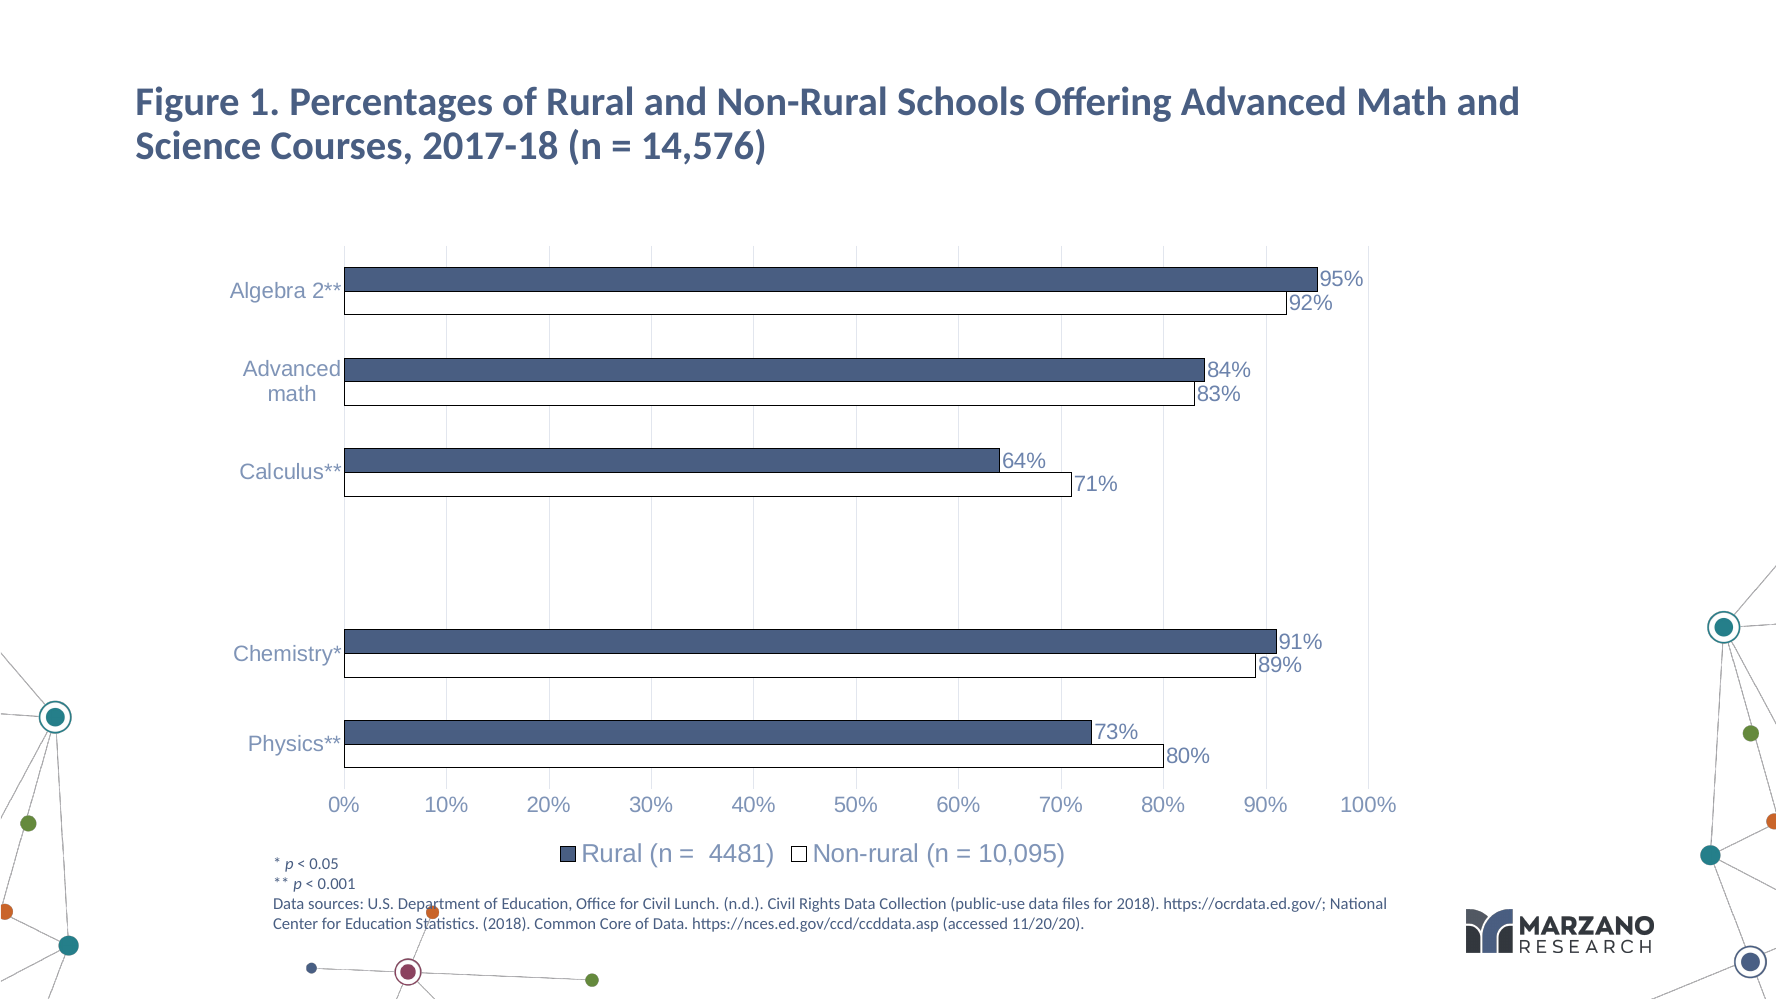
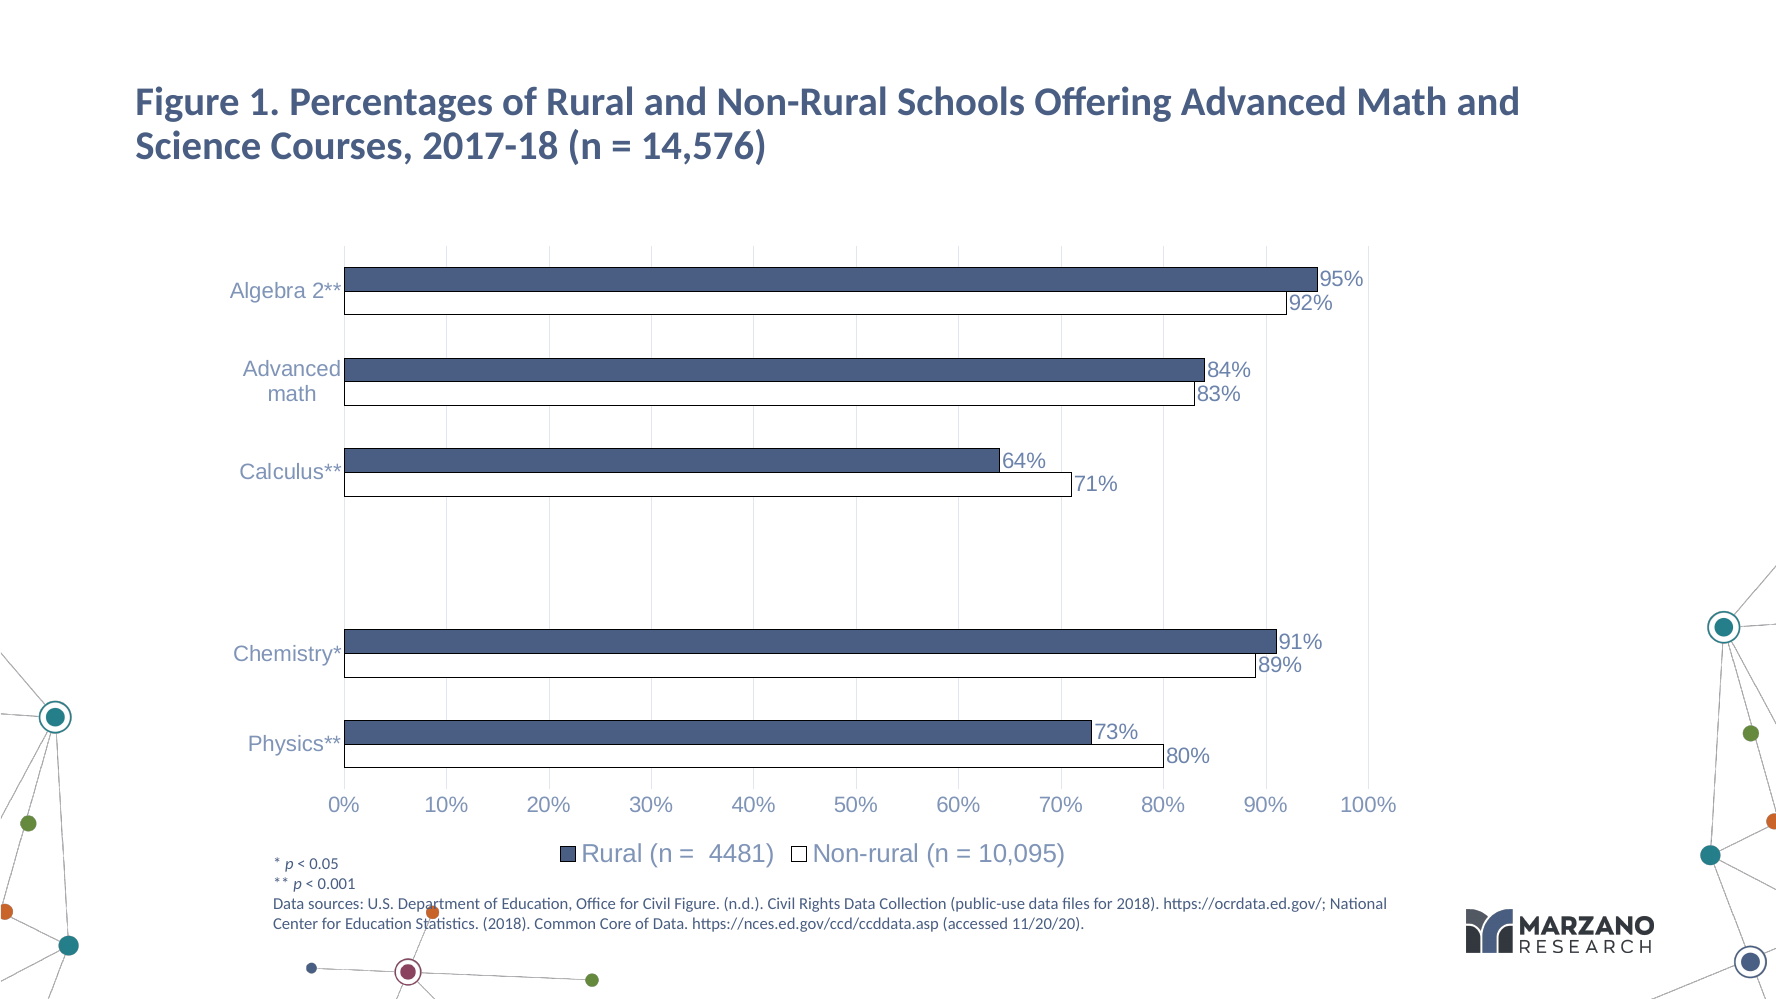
Civil Lunch: Lunch -> Figure
